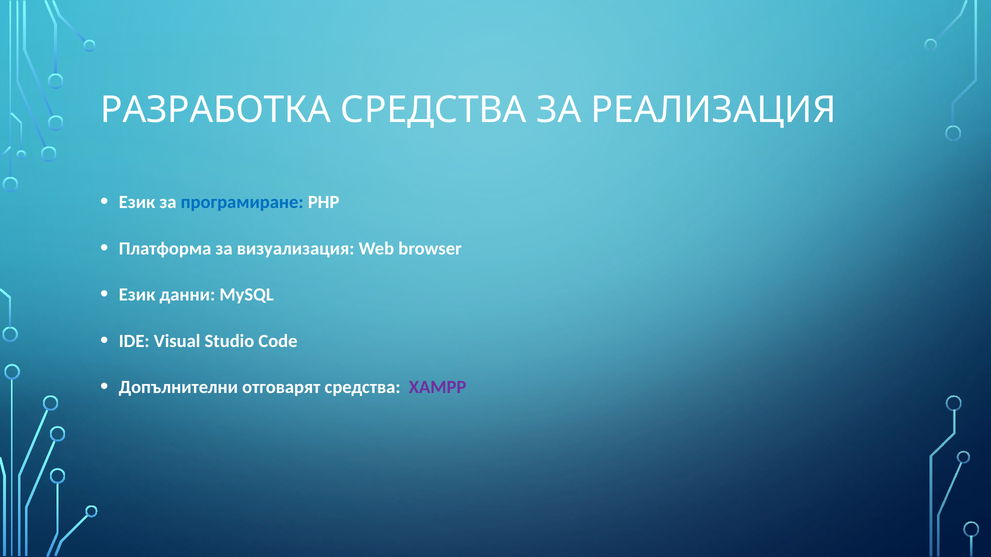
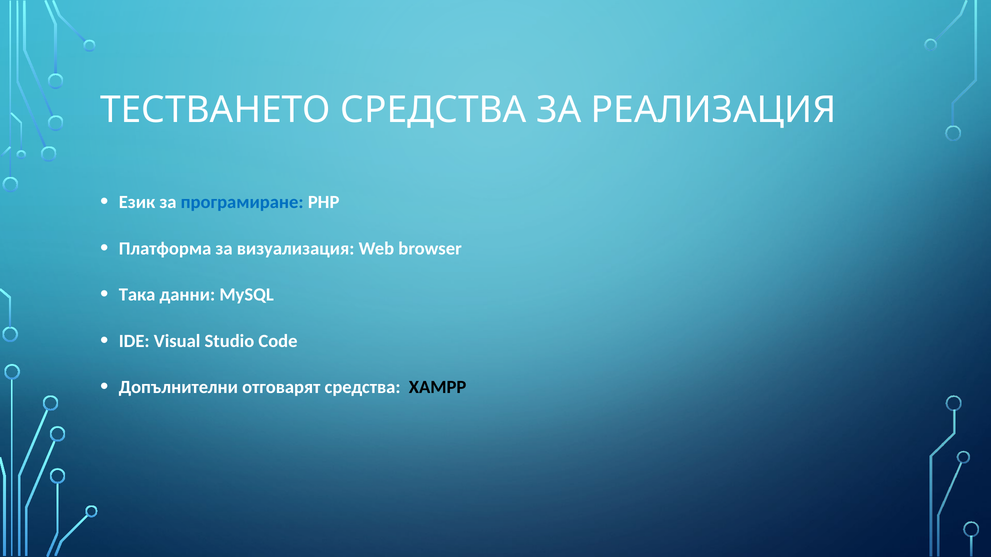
РАЗРАБОТКА: РАЗРАБОТКА -> ТЕСТВАНЕТО
Език at (137, 295): Език -> Така
XAMPP colour: purple -> black
